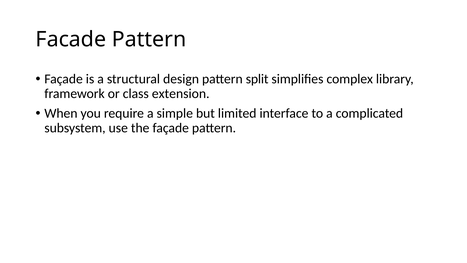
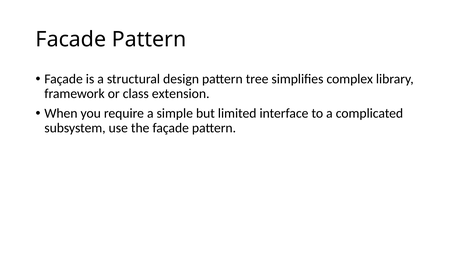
split: split -> tree
